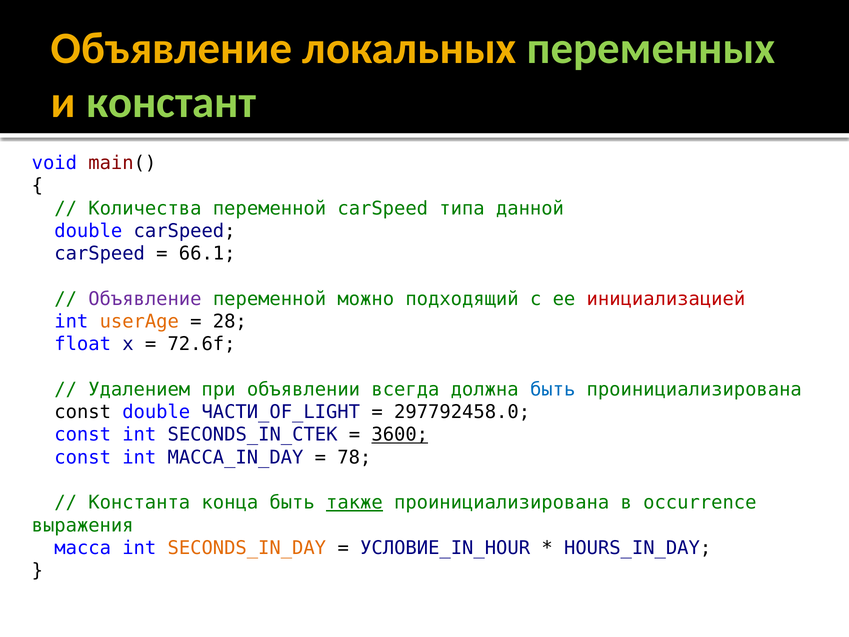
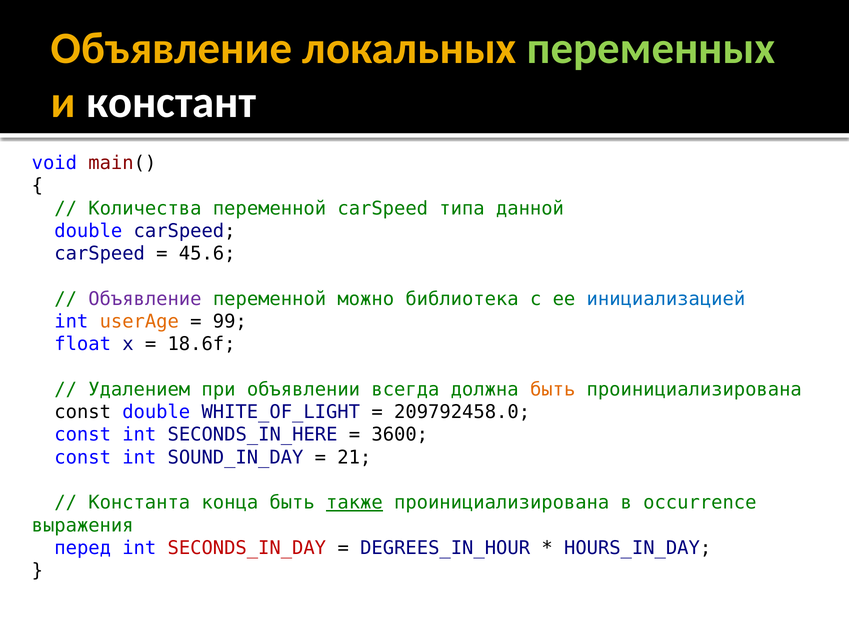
констант colour: light green -> white
66.1: 66.1 -> 45.6
подходящий: подходящий -> библиотека
инициализацией colour: red -> blue
28: 28 -> 99
72.6f: 72.6f -> 18.6f
быть at (553, 389) colour: blue -> orange
ЧАСТИ_OF_LIGHT: ЧАСТИ_OF_LIGHT -> WHITE_OF_LIGHT
297792458.0: 297792458.0 -> 209792458.0
SECONDS_IN_СТЕК: SECONDS_IN_СТЕК -> SECONDS_IN_HERE
3600 underline: present -> none
МАССА_IN_DAY: МАССА_IN_DAY -> SOUND_IN_DAY
78: 78 -> 21
масса: масса -> перед
SECONDS_IN_DAY colour: orange -> red
УСЛОВИЕ_IN_HOUR: УСЛОВИЕ_IN_HOUR -> DEGREES_IN_HOUR
